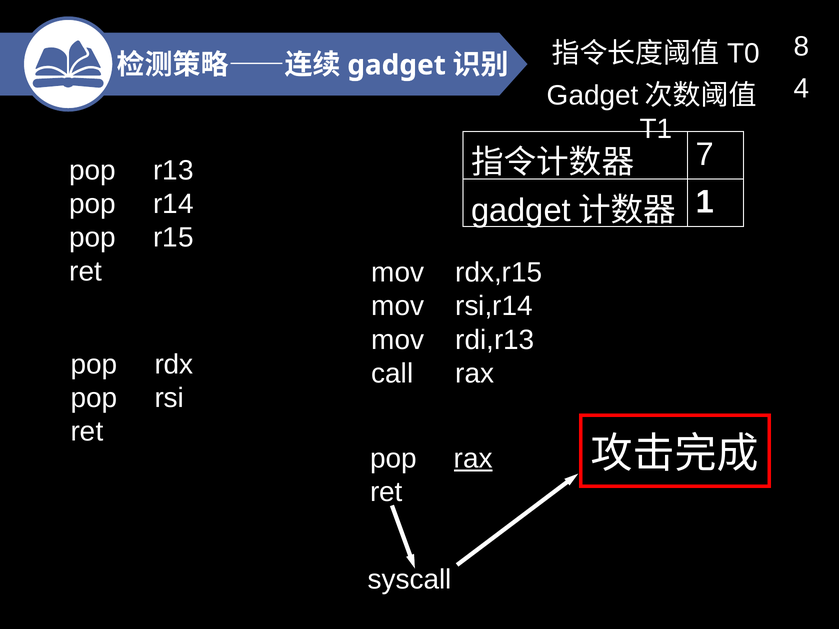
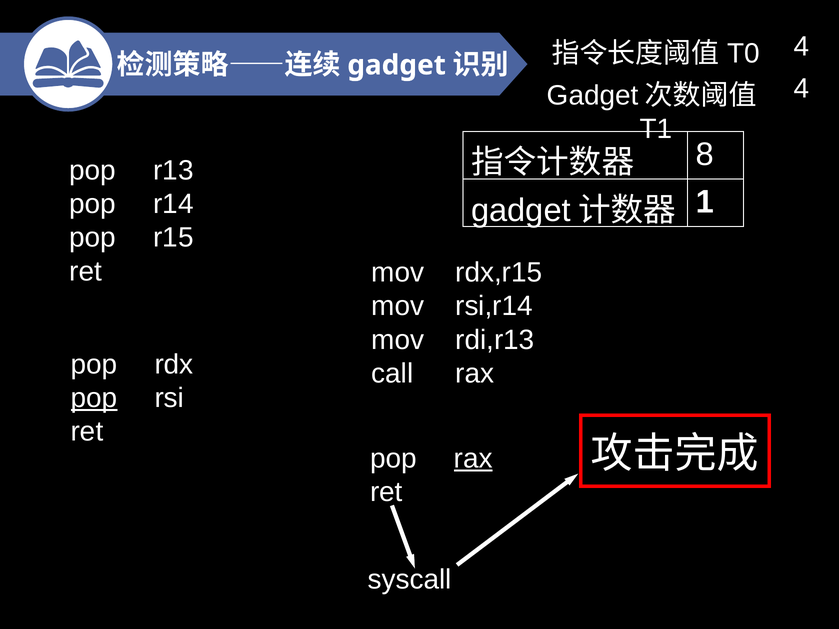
8 at (801, 46): 8 -> 4
7: 7 -> 8
pop at (94, 398) underline: none -> present
